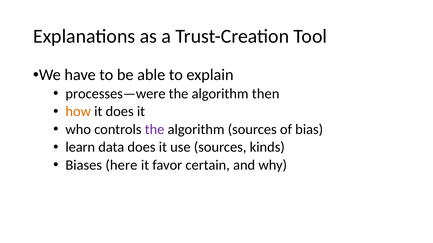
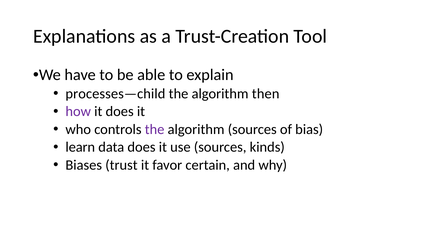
processes—were: processes—were -> processes—child
how colour: orange -> purple
here: here -> trust
